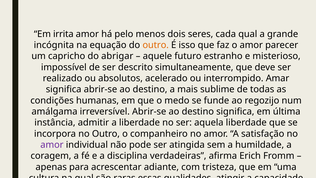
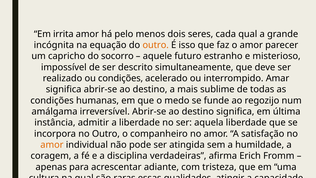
abrigar: abrigar -> socorro
ou absolutos: absolutos -> condições
amor at (52, 145) colour: purple -> orange
